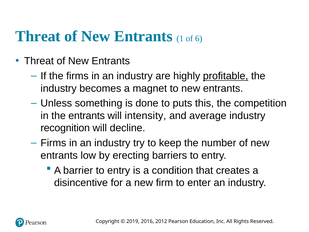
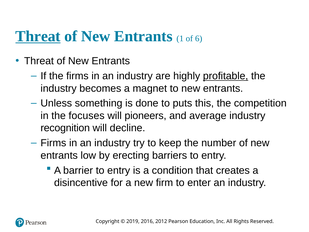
Threat at (38, 36) underline: none -> present
the entrants: entrants -> focuses
intensity: intensity -> pioneers
